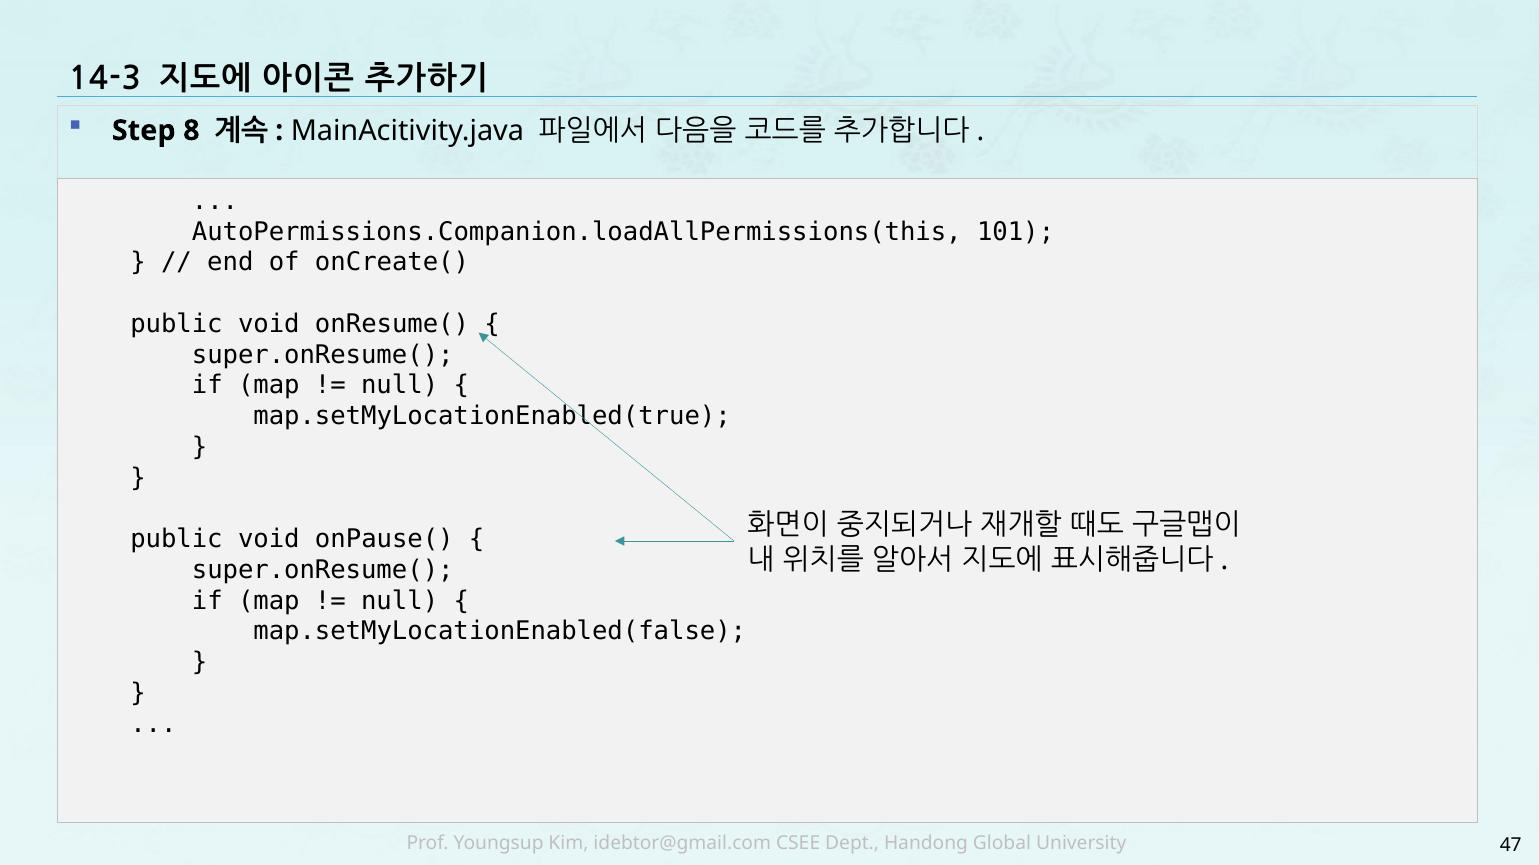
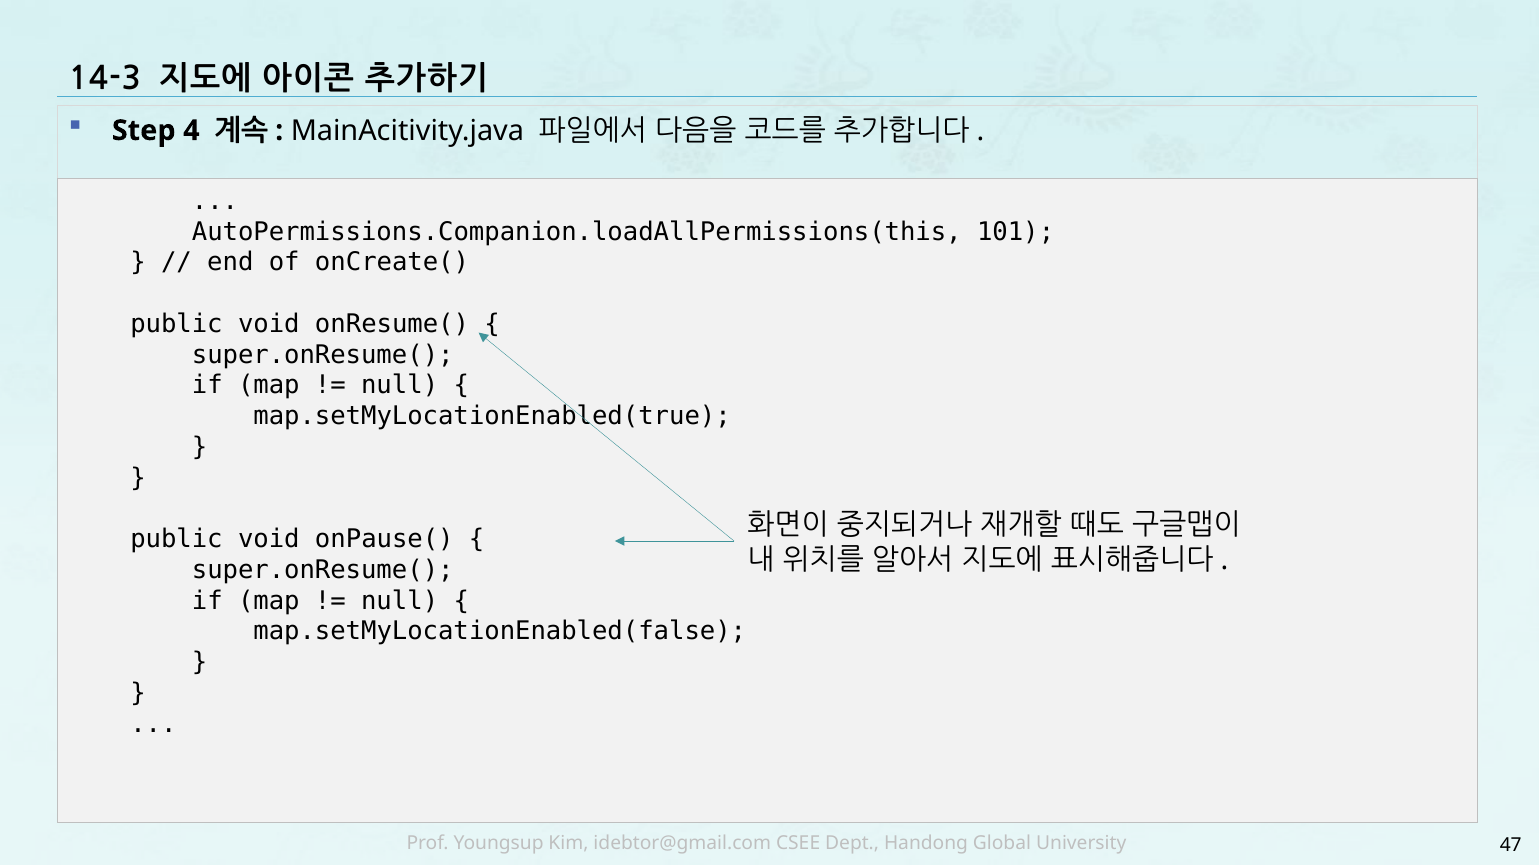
8: 8 -> 4
